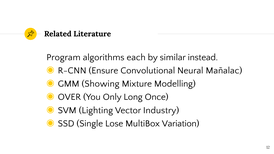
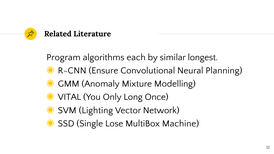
instead: instead -> longest
Mañalac: Mañalac -> Planning
Showing: Showing -> Anomaly
OVER: OVER -> VITAL
Industry: Industry -> Network
Variation: Variation -> Machine
